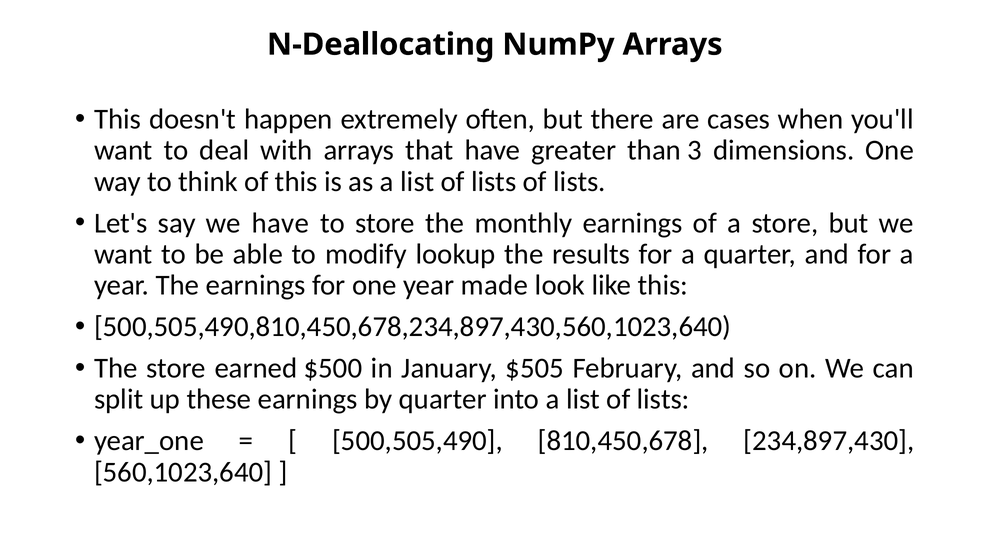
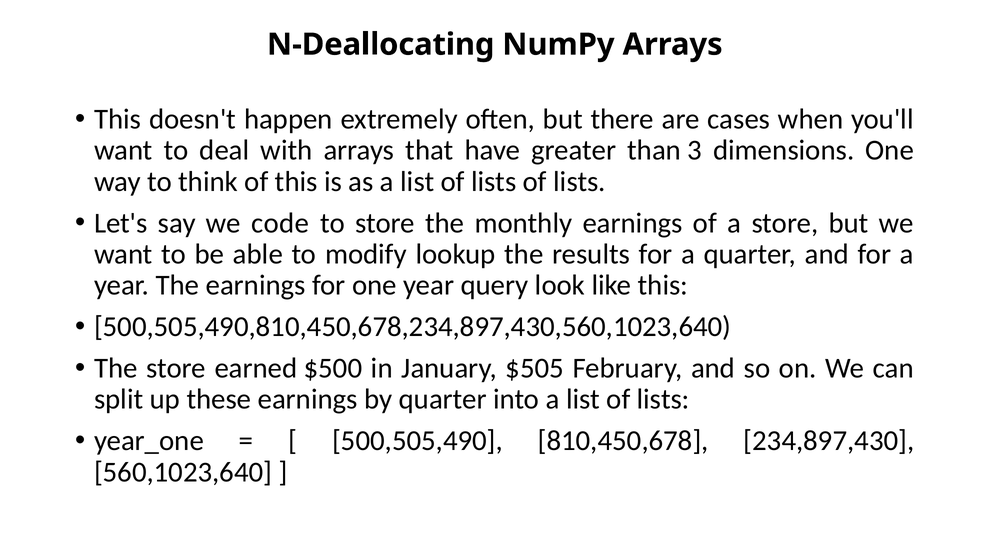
we have: have -> code
made: made -> query
